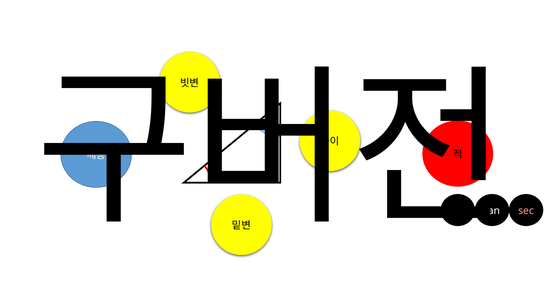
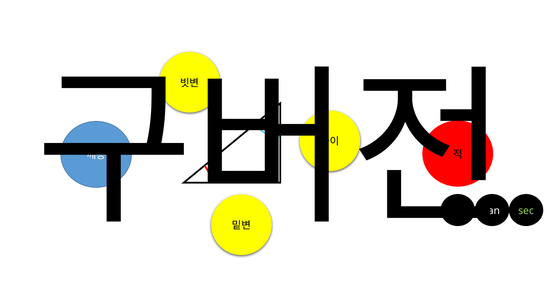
sec colour: pink -> light green
